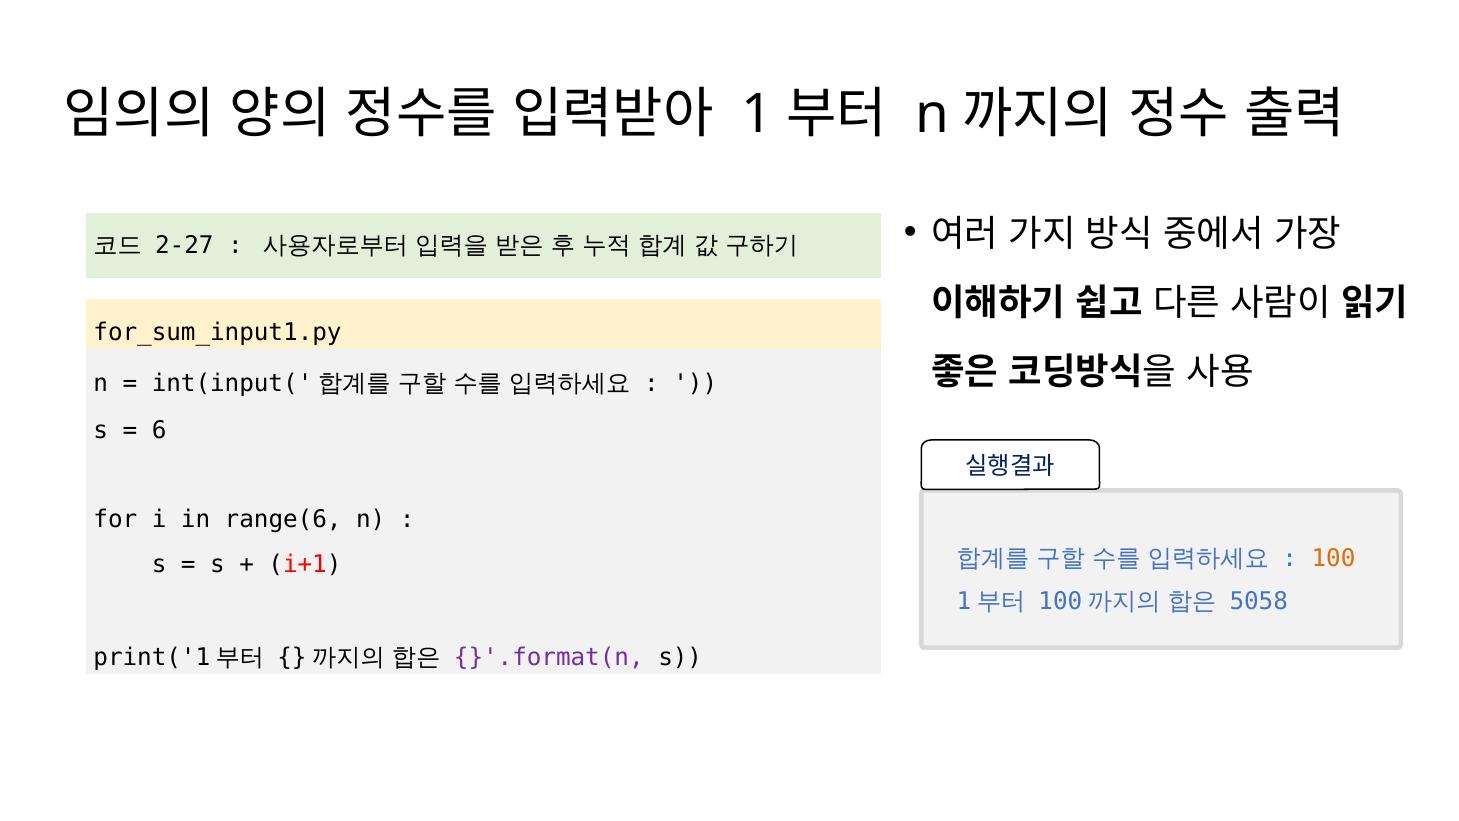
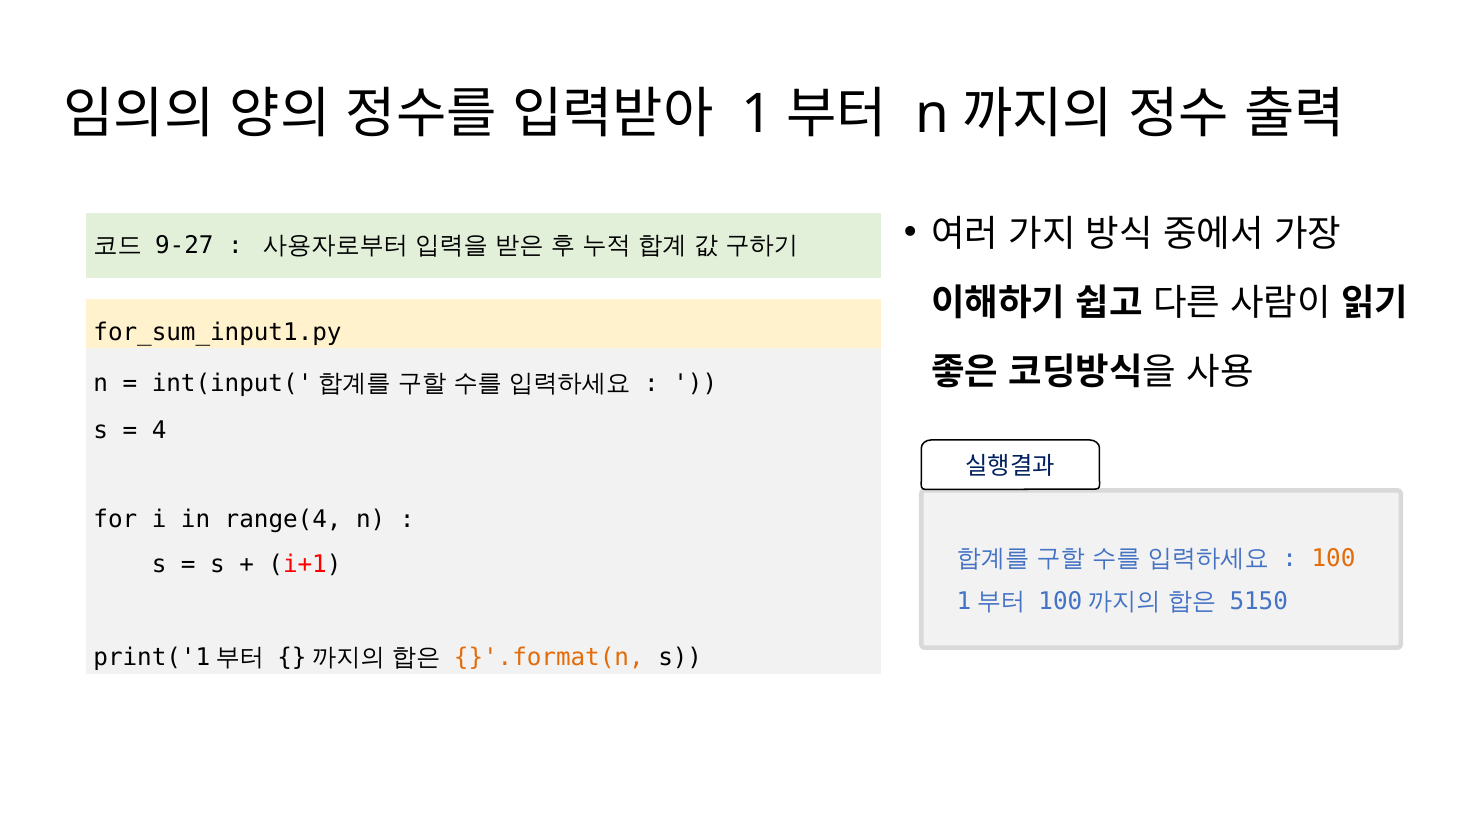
2-27: 2-27 -> 9-27
6: 6 -> 4
range(6: range(6 -> range(4
5058: 5058 -> 5150
}'.format(n colour: purple -> orange
